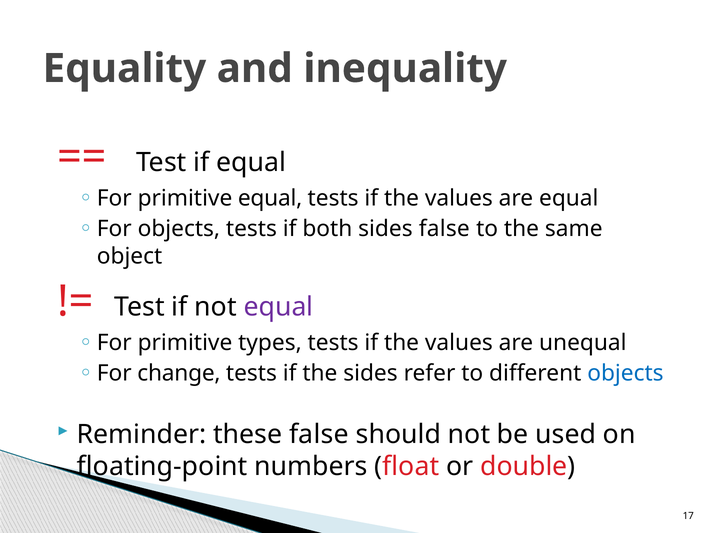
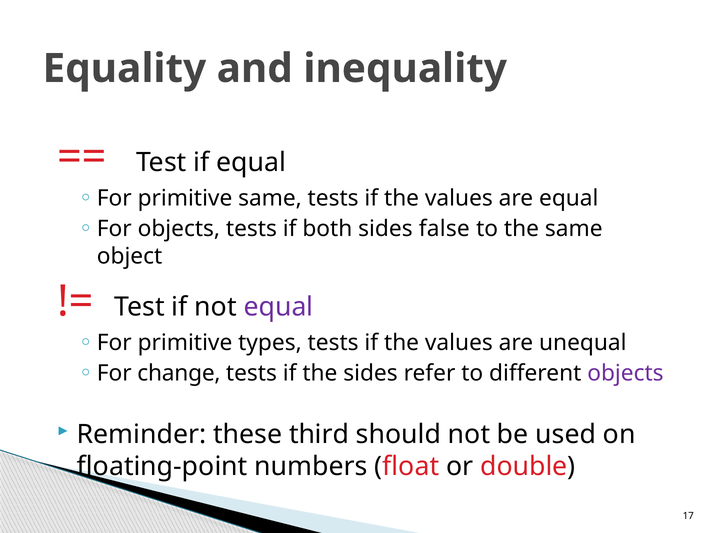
primitive equal: equal -> same
objects at (625, 374) colour: blue -> purple
these false: false -> third
